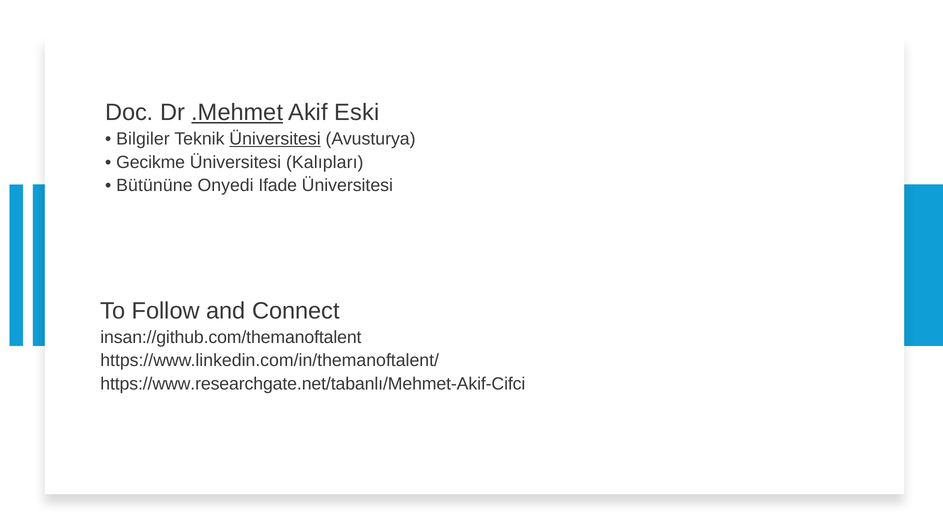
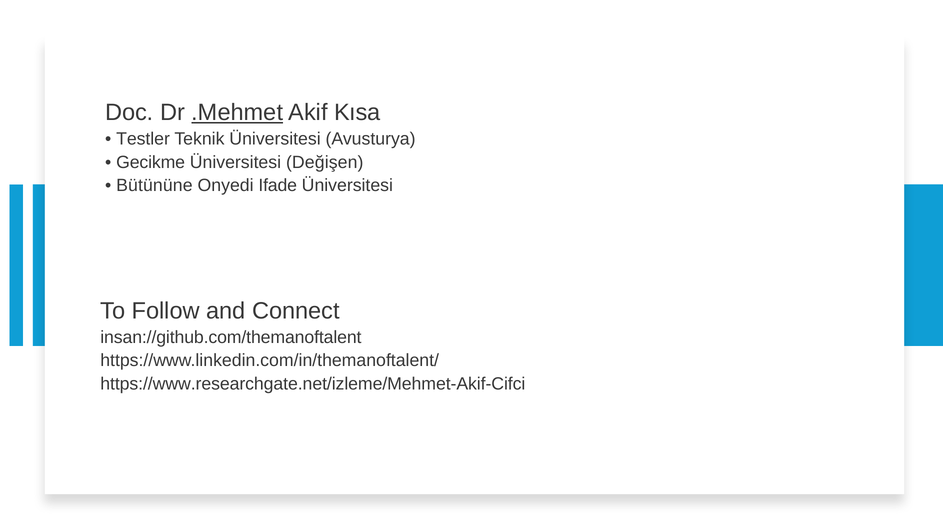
Eski: Eski -> Kısa
Bilgiler: Bilgiler -> Testler
Üniversitesi at (275, 139) underline: present -> none
Kalıpları: Kalıpları -> Değişen
https://www.researchgate.net/tabanlı/Mehmet-Akif-Cifci: https://www.researchgate.net/tabanlı/Mehmet-Akif-Cifci -> https://www.researchgate.net/izleme/Mehmet-Akif-Cifci
